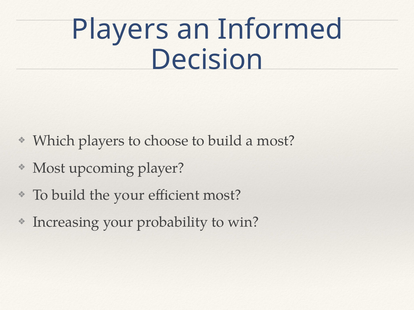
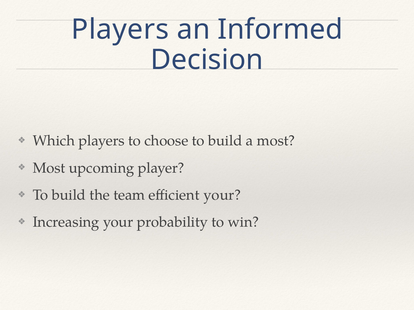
the your: your -> team
efficient most: most -> your
